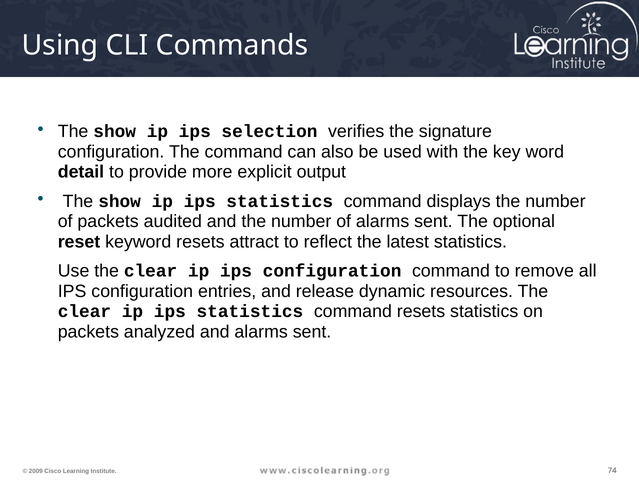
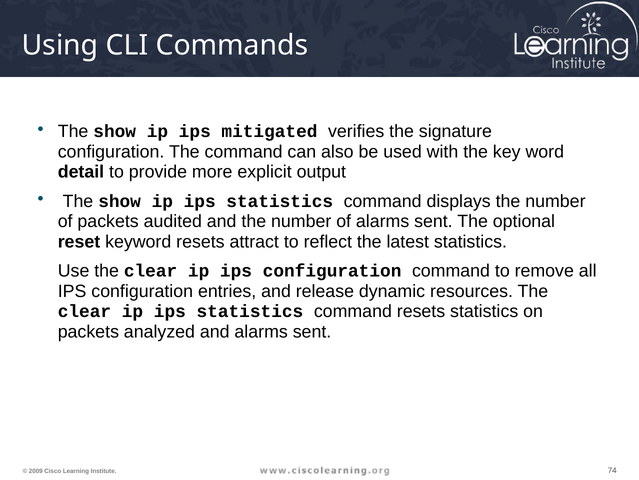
selection: selection -> mitigated
